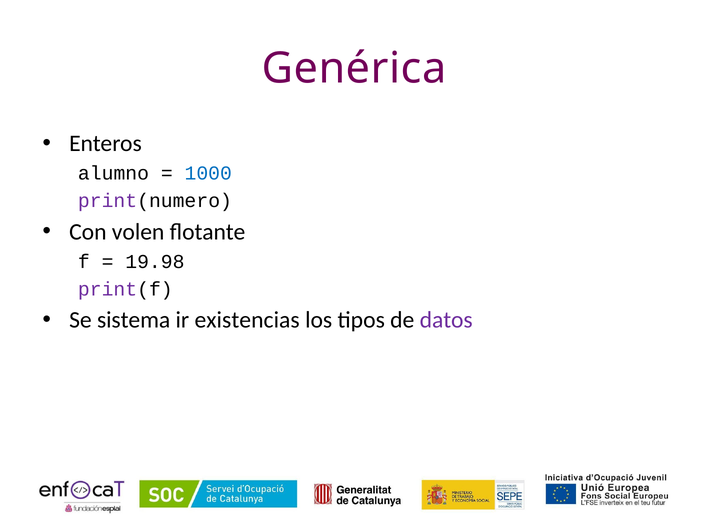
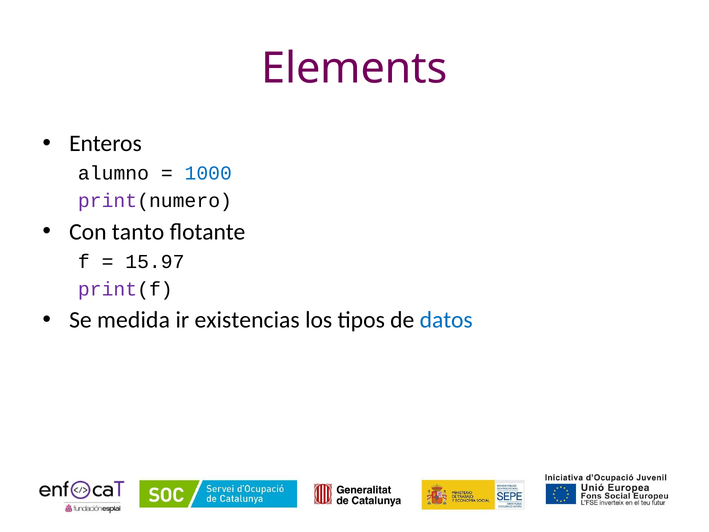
Genérica: Genérica -> Elements
volen: volen -> tanto
19.98: 19.98 -> 15.97
sistema: sistema -> medida
datos colour: purple -> blue
